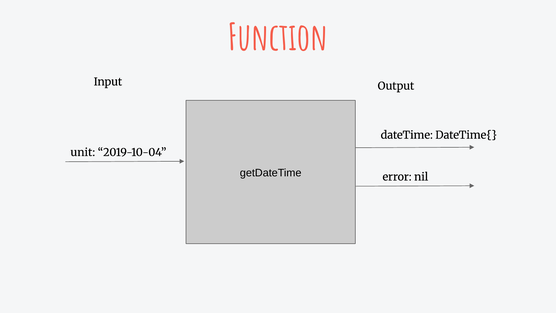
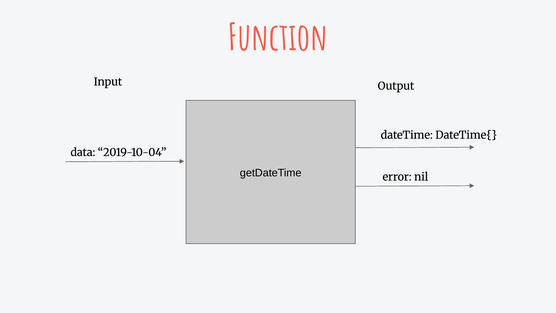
unit: unit -> data
